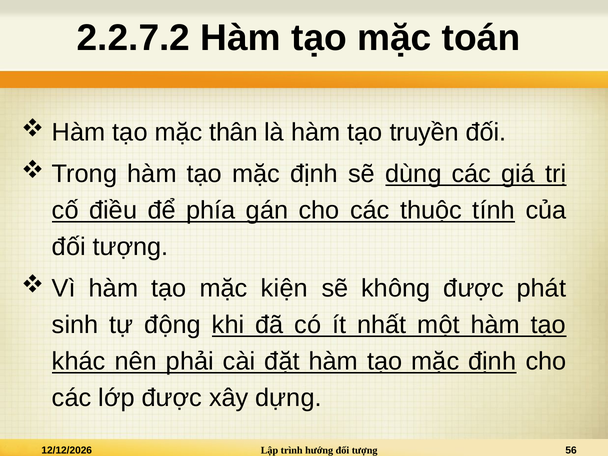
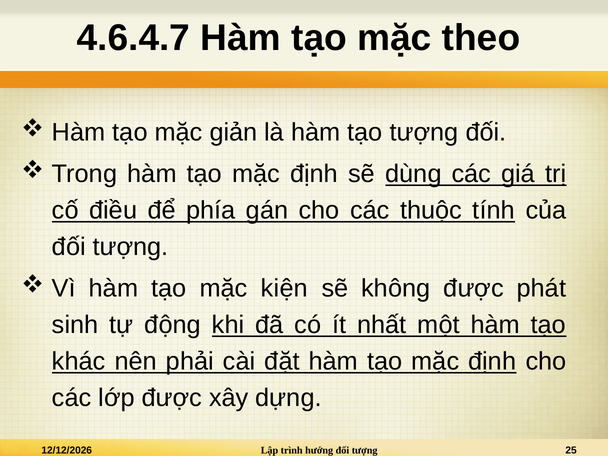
2.2.7.2: 2.2.7.2 -> 4.6.4.7
toán: toán -> theo
thân: thân -> giản
tạo truyền: truyền -> tượng
56: 56 -> 25
